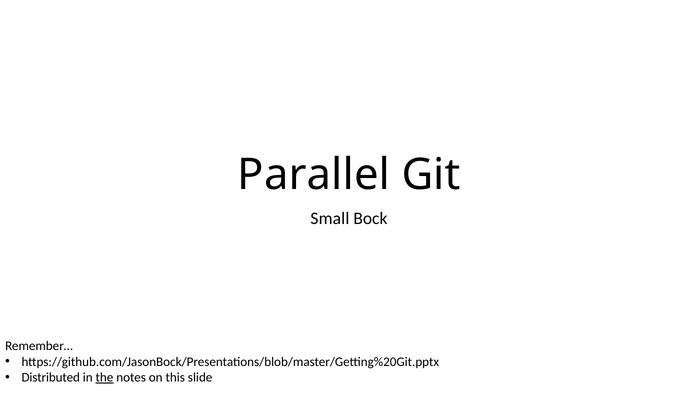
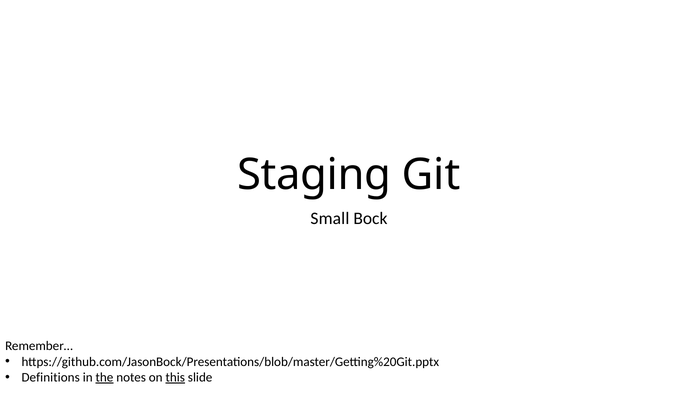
Parallel: Parallel -> Staging
Distributed: Distributed -> Definitions
this underline: none -> present
